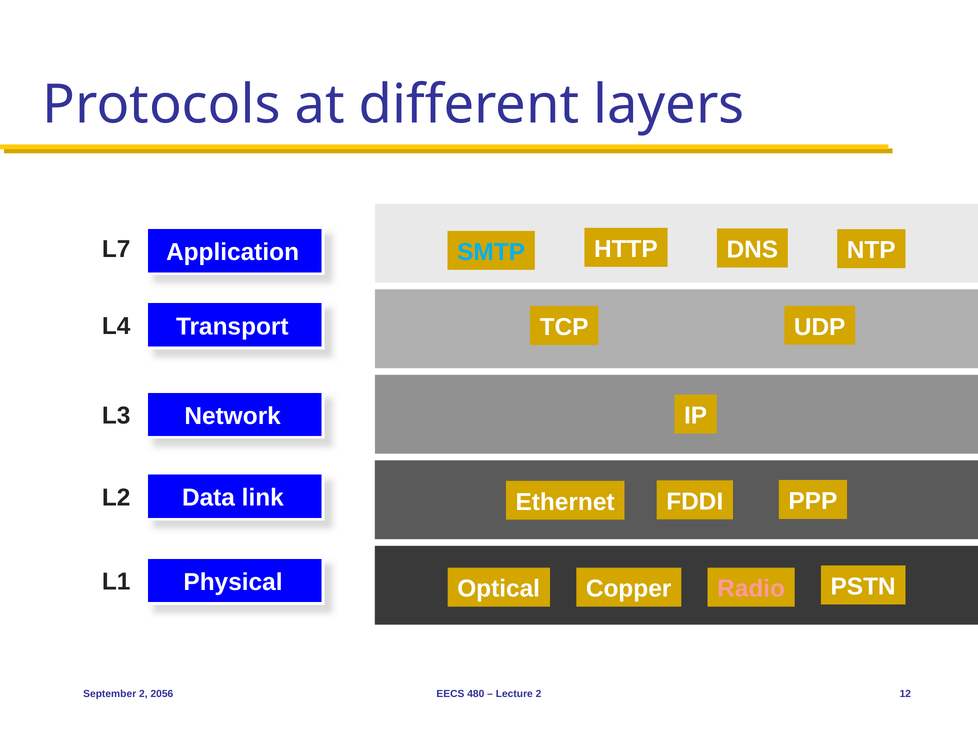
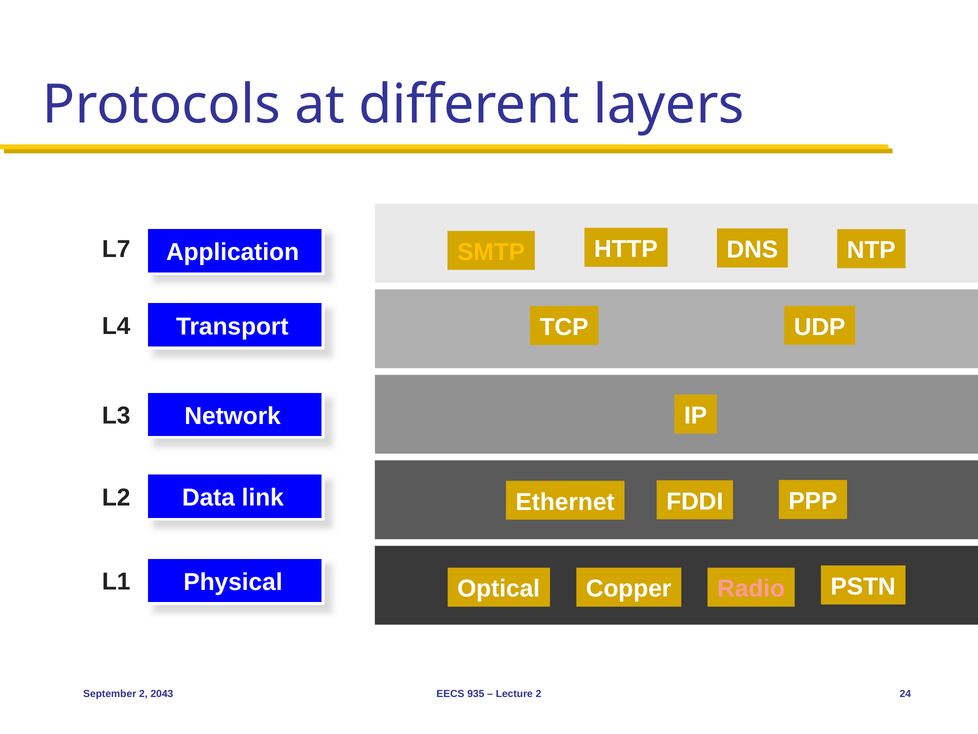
SMTP colour: light blue -> yellow
2056: 2056 -> 2043
480: 480 -> 935
12: 12 -> 24
